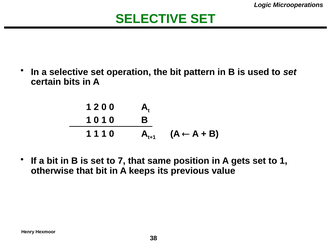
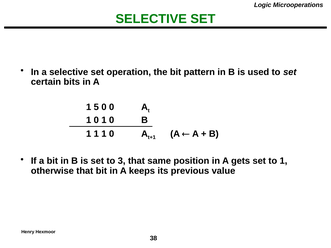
2: 2 -> 5
7: 7 -> 3
